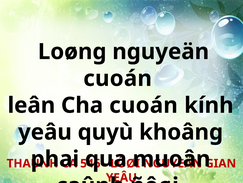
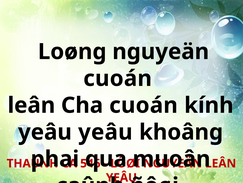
yeâu quyù: quyù -> yeâu
GIAN at (221, 163): GIAN -> LEÂN
